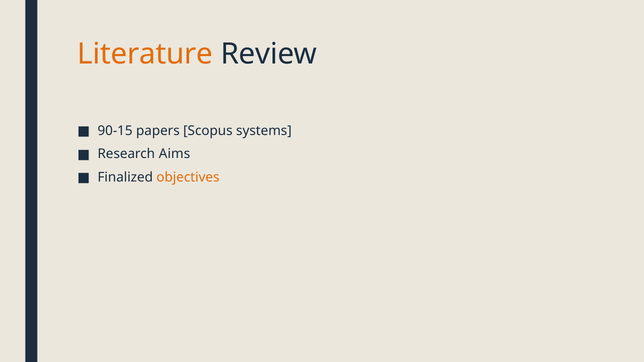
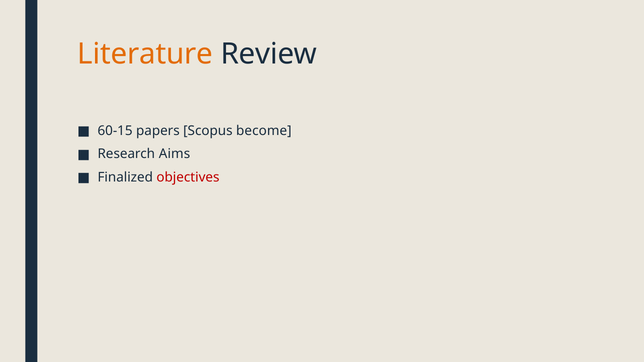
90-15: 90-15 -> 60-15
systems: systems -> become
objectives colour: orange -> red
